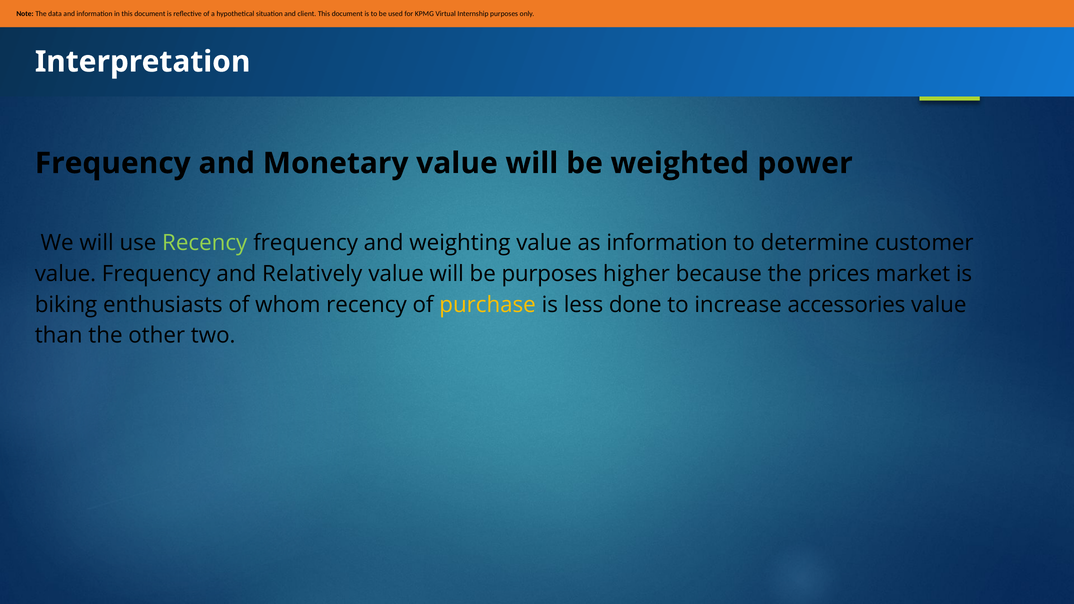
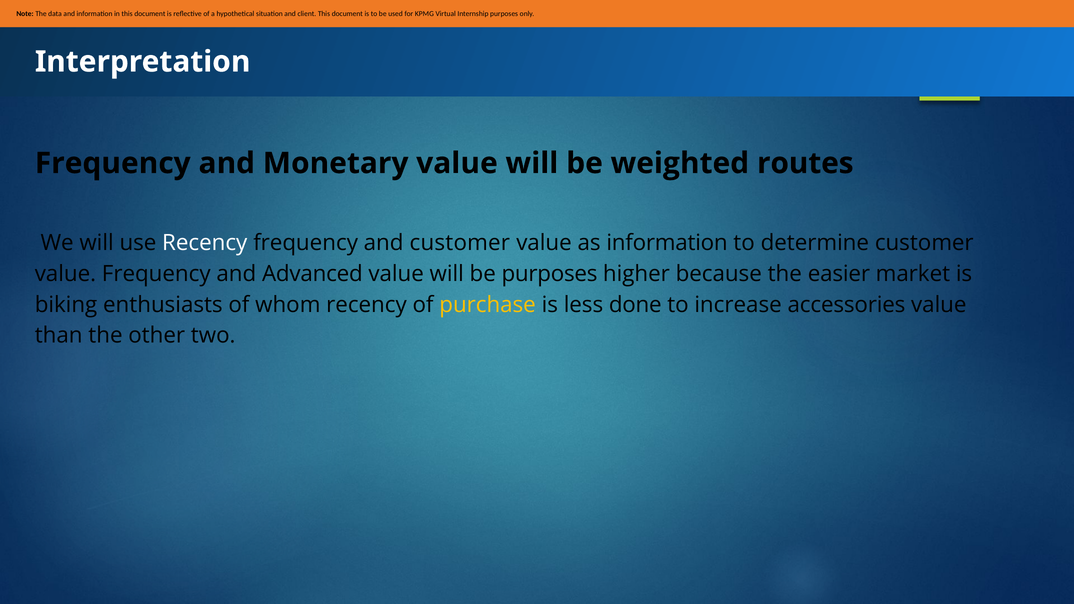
power: power -> routes
Recency at (205, 243) colour: light green -> white
and weighting: weighting -> customer
Relatively: Relatively -> Advanced
prices: prices -> easier
